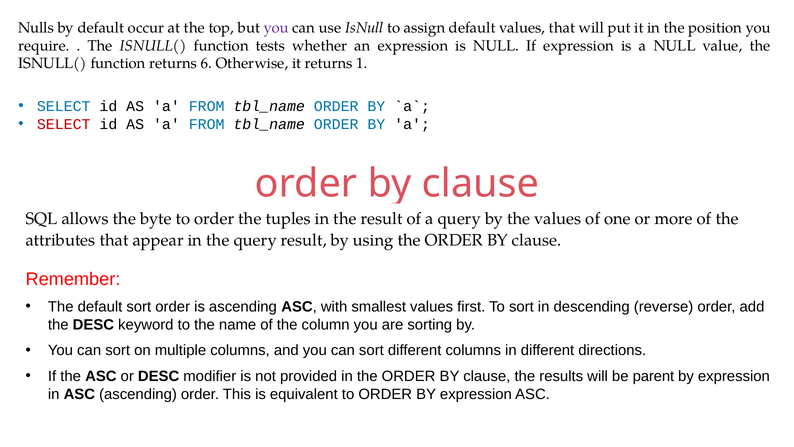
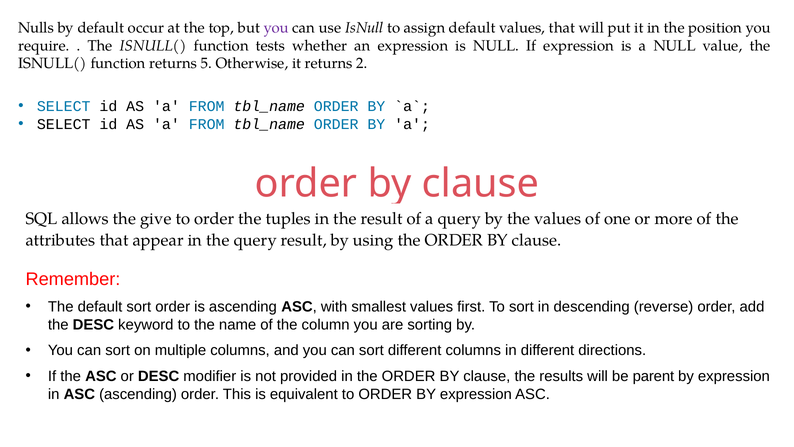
6: 6 -> 5
1: 1 -> 2
SELECT at (64, 124) colour: red -> black
byte: byte -> give
